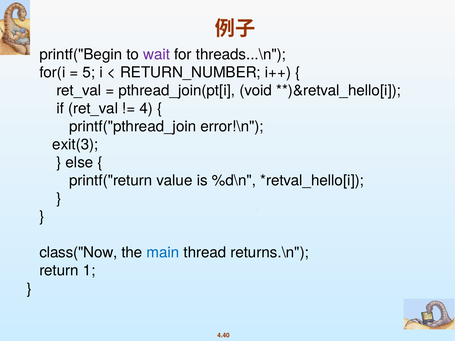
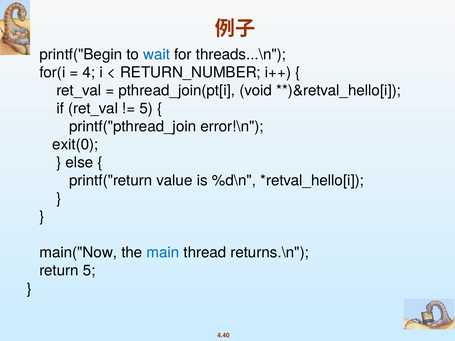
wait colour: purple -> blue
5: 5 -> 4
4 at (146, 108): 4 -> 5
exit(3: exit(3 -> exit(0
class("Now: class("Now -> main("Now
return 1: 1 -> 5
